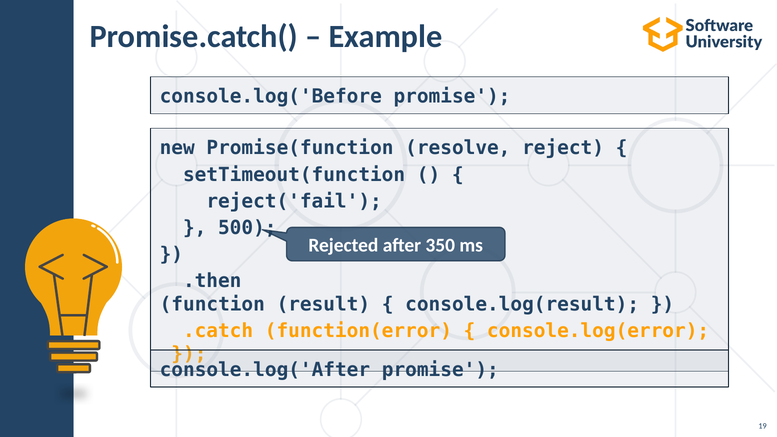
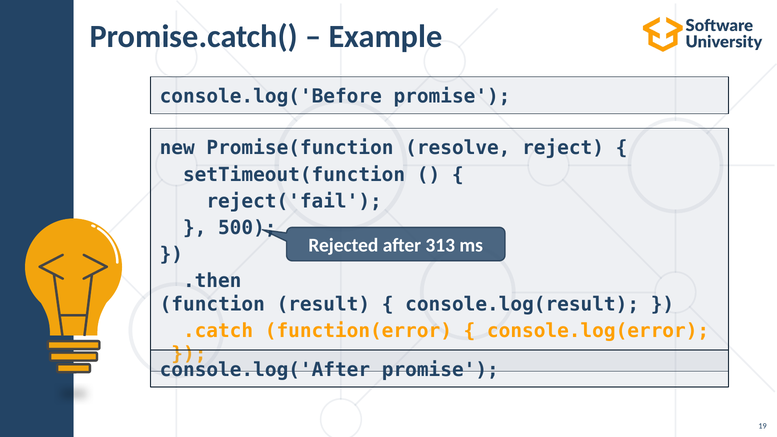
350: 350 -> 313
